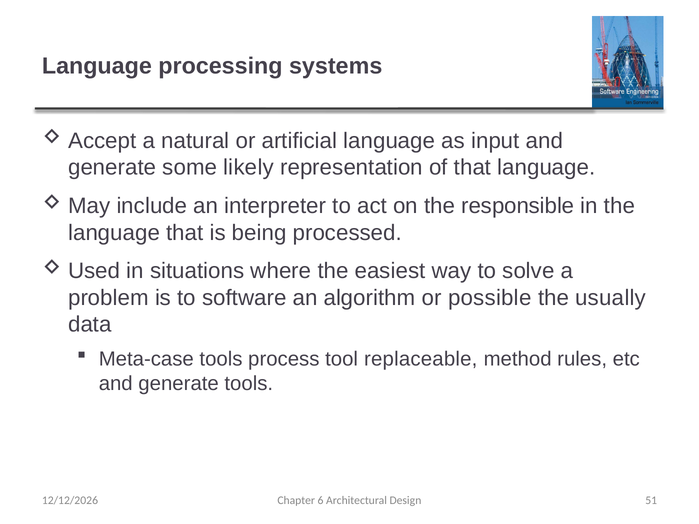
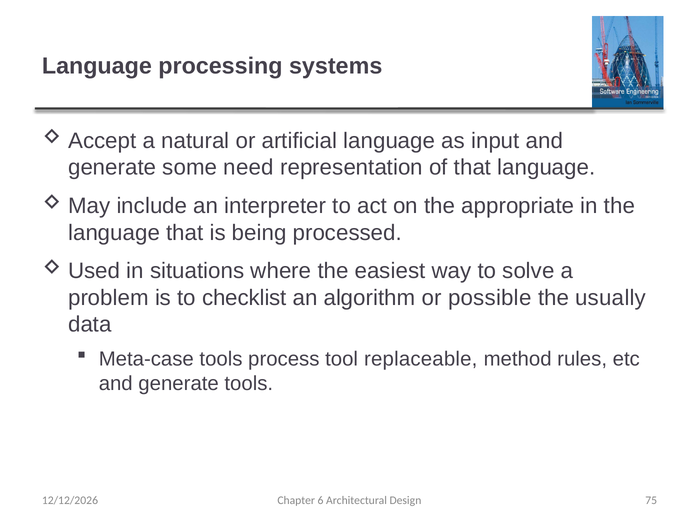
likely: likely -> need
responsible: responsible -> appropriate
software: software -> checklist
51: 51 -> 75
